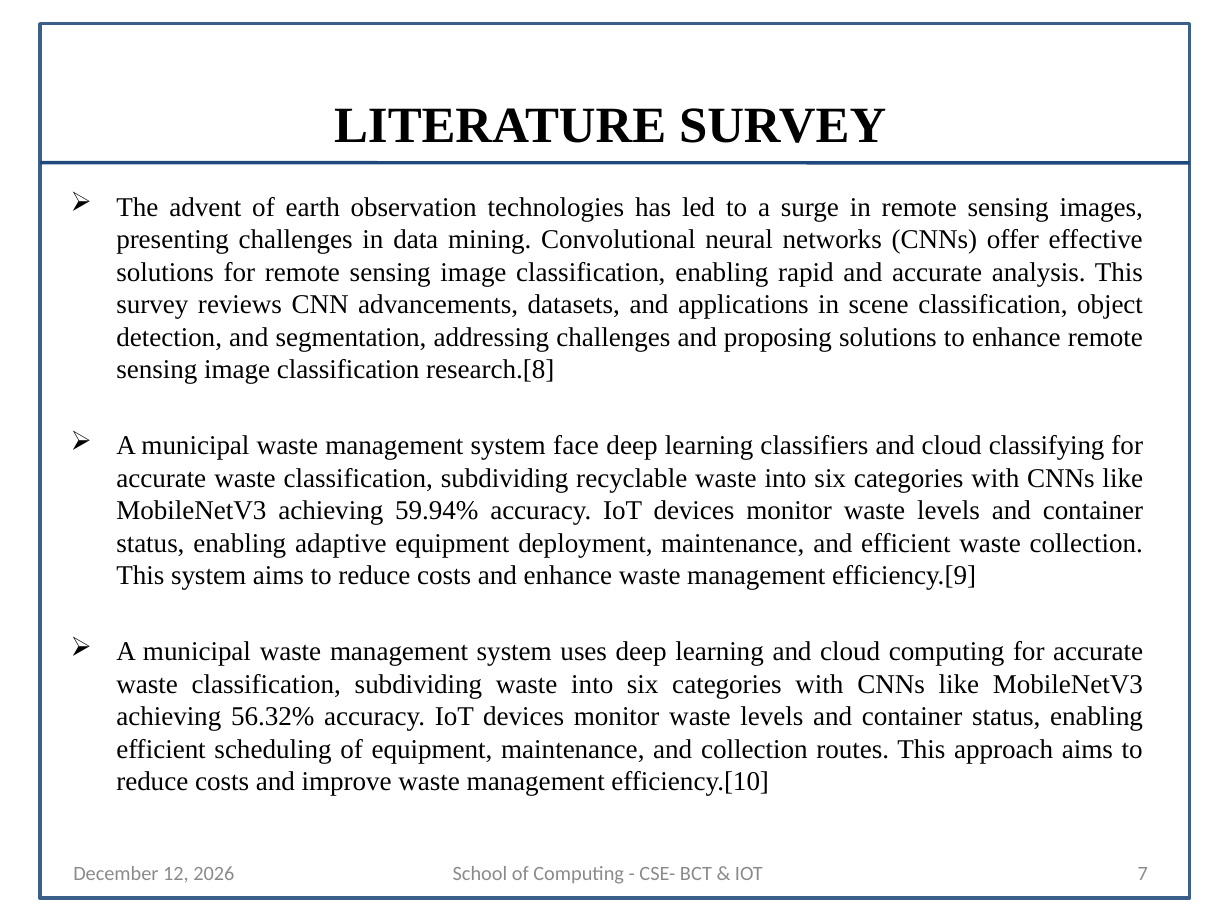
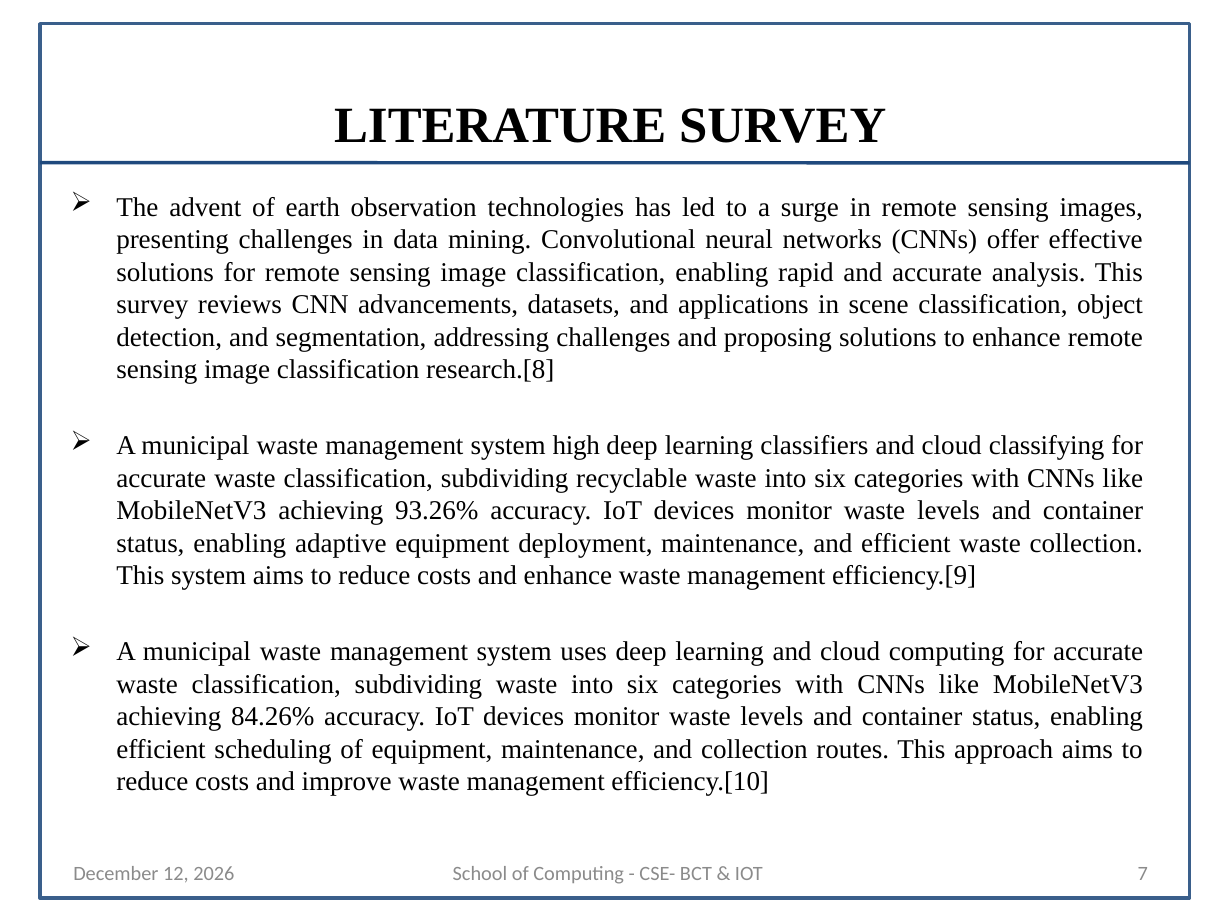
face: face -> high
59.94%: 59.94% -> 93.26%
56.32%: 56.32% -> 84.26%
